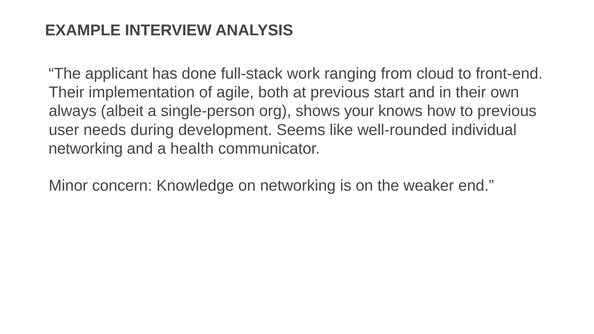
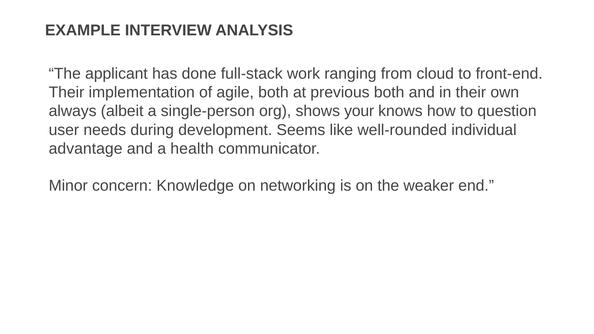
previous start: start -> both
to previous: previous -> question
networking at (86, 149): networking -> advantage
